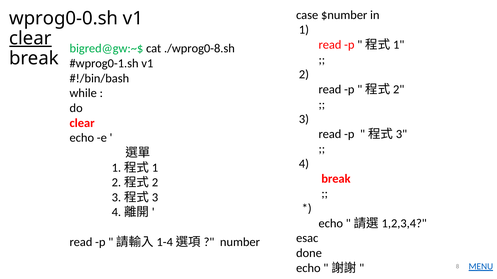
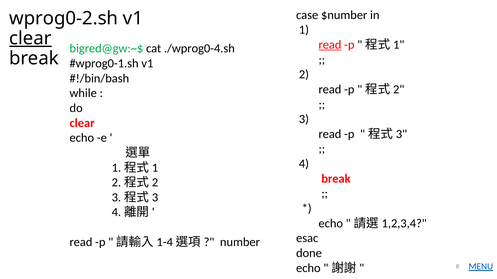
wprog0-0.sh: wprog0-0.sh -> wprog0-2.sh
read at (330, 45) underline: none -> present
./wprog0-8.sh: ./wprog0-8.sh -> ./wprog0-4.sh
